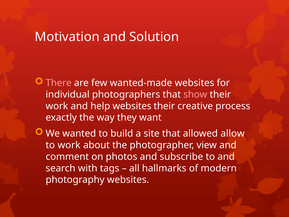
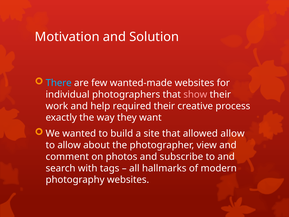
There colour: pink -> light blue
help websites: websites -> required
to work: work -> allow
